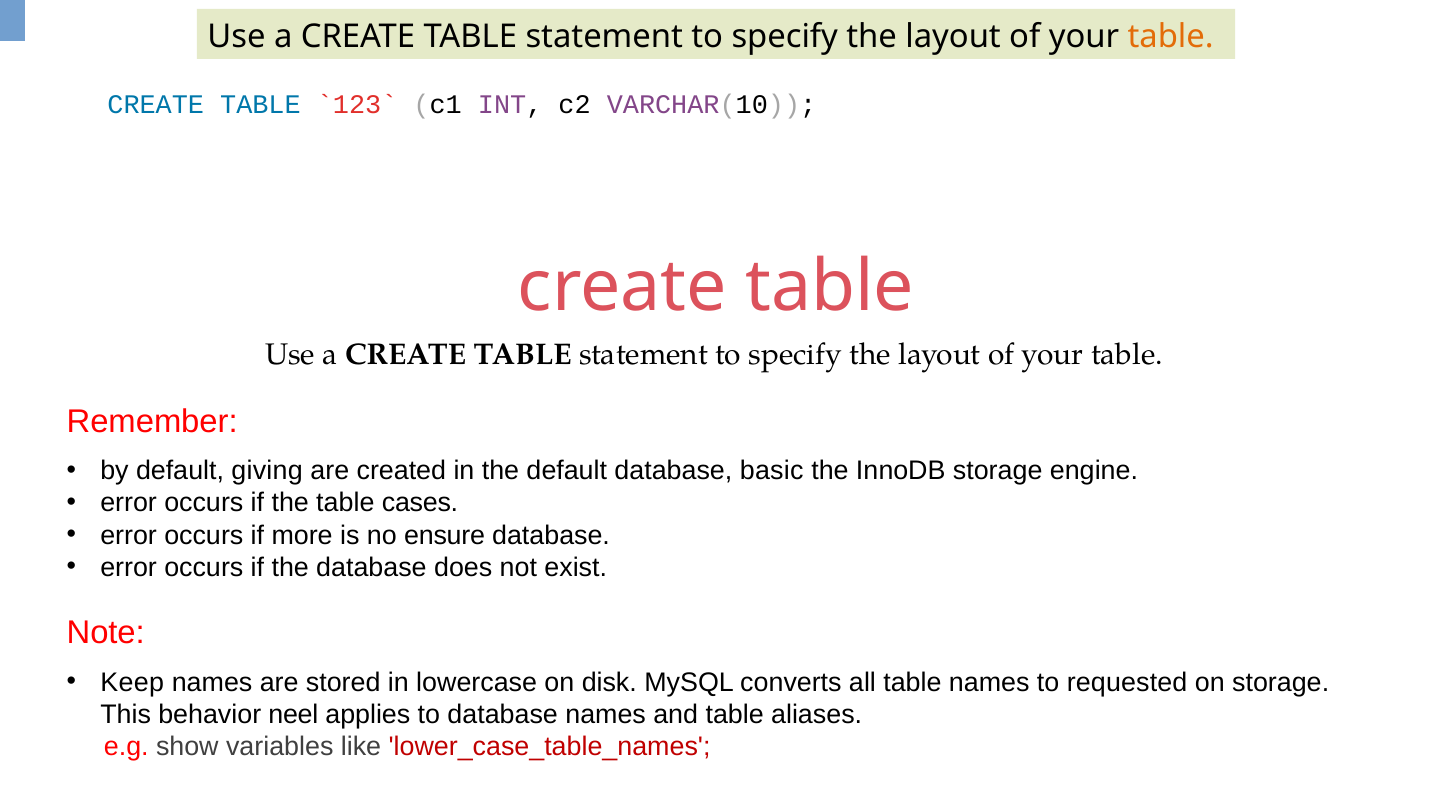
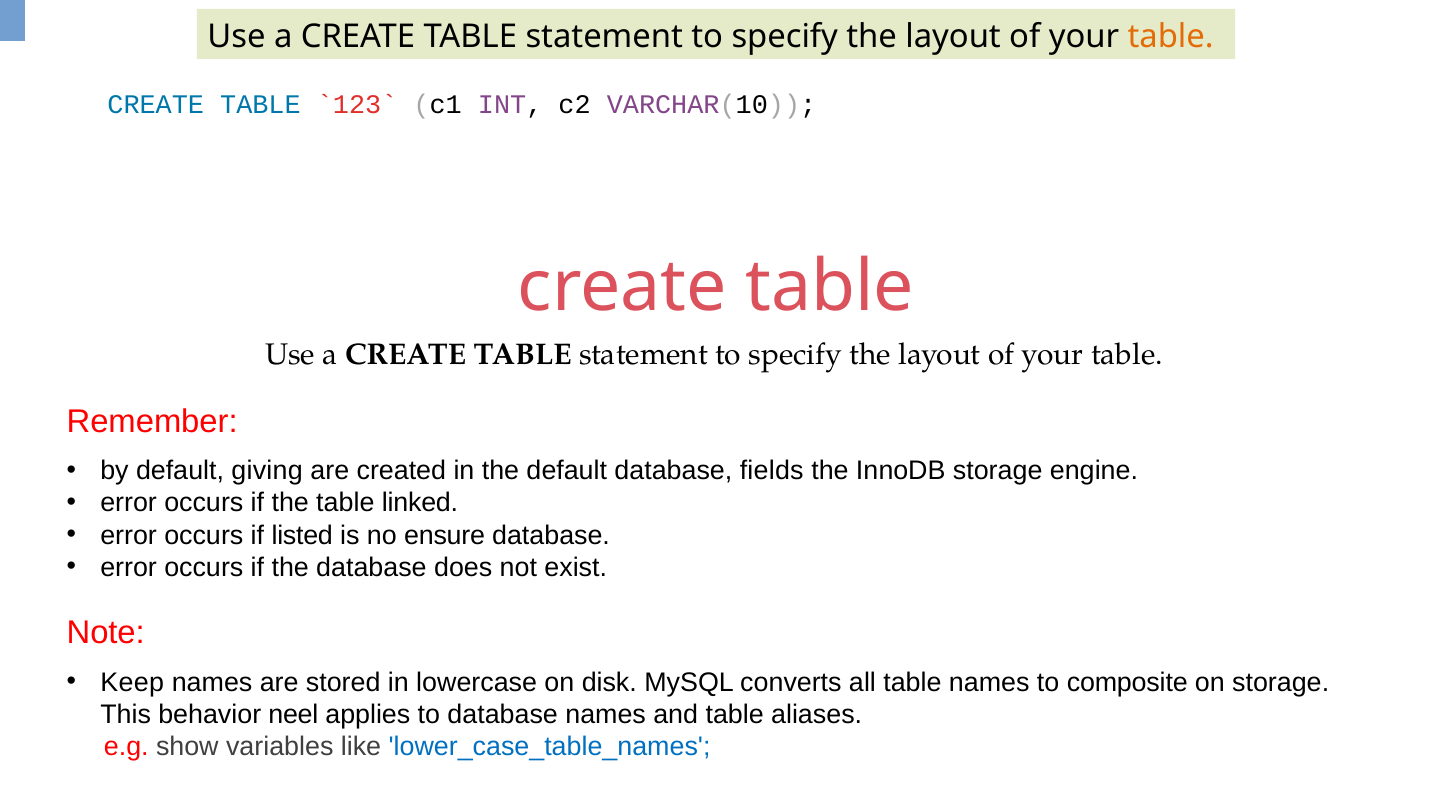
basic: basic -> fields
cases: cases -> linked
more: more -> listed
requested: requested -> composite
lower_case_table_names colour: red -> blue
